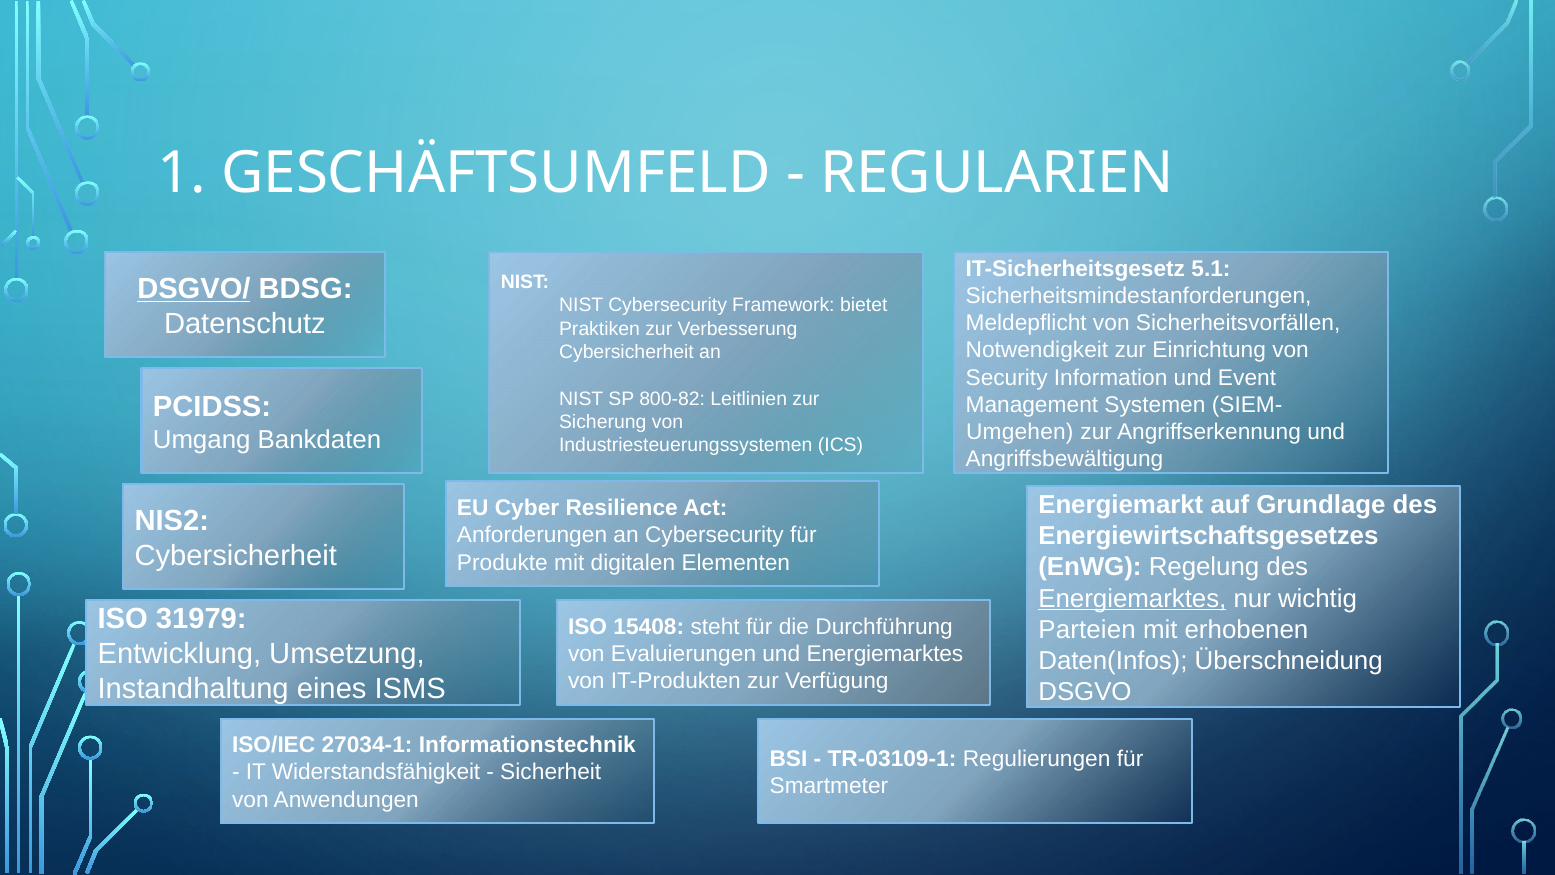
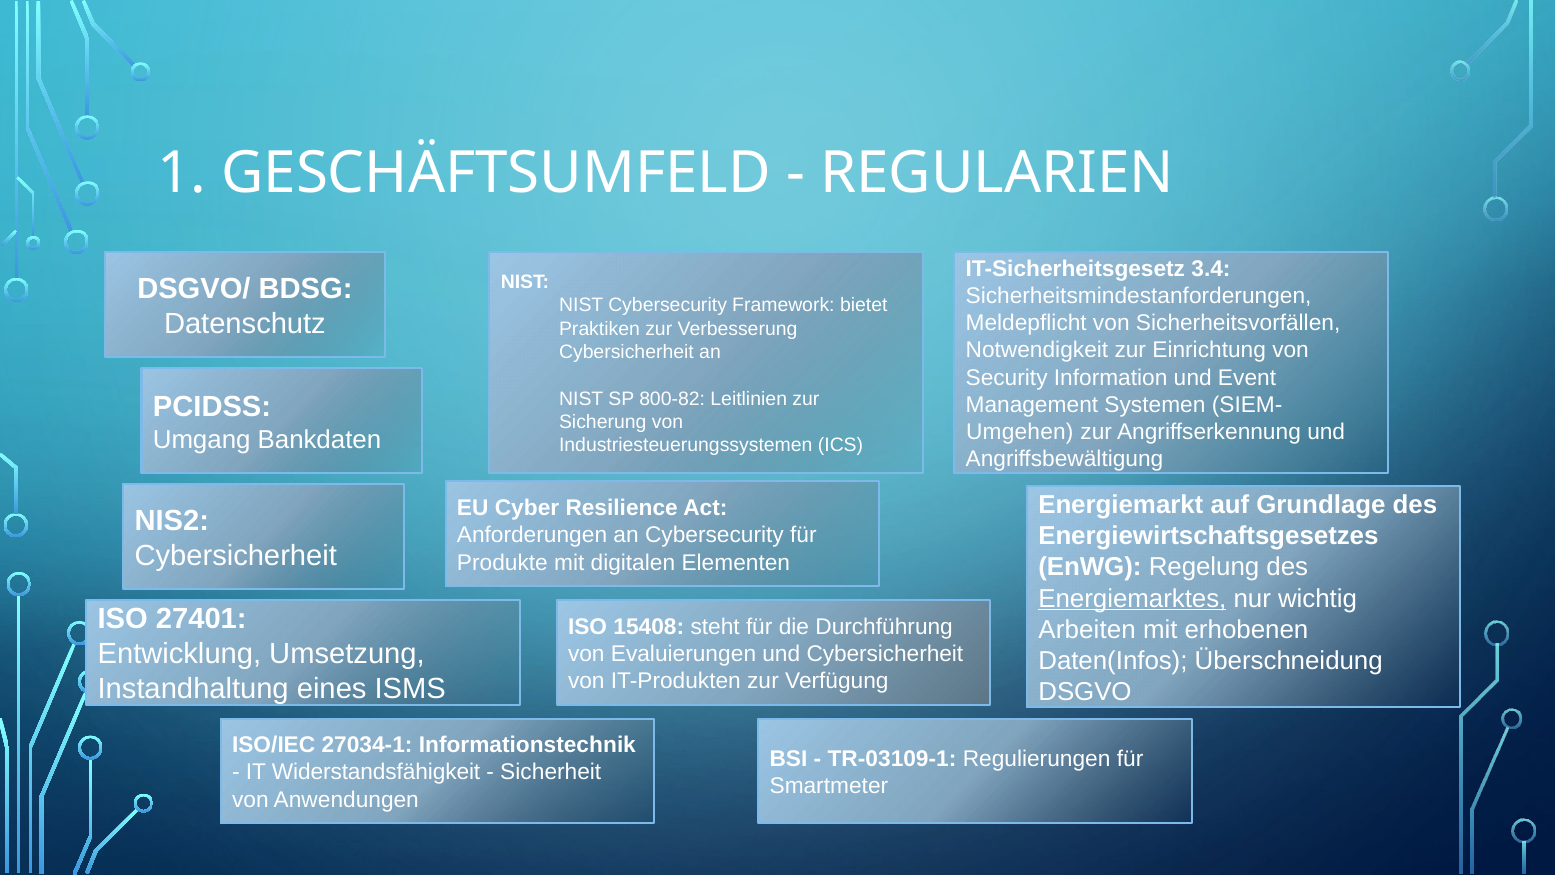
5.1: 5.1 -> 3.4
DSGVO/ underline: present -> none
31979: 31979 -> 27401
Parteien: Parteien -> Arbeiten
und Energiemarktes: Energiemarktes -> Cybersicherheit
